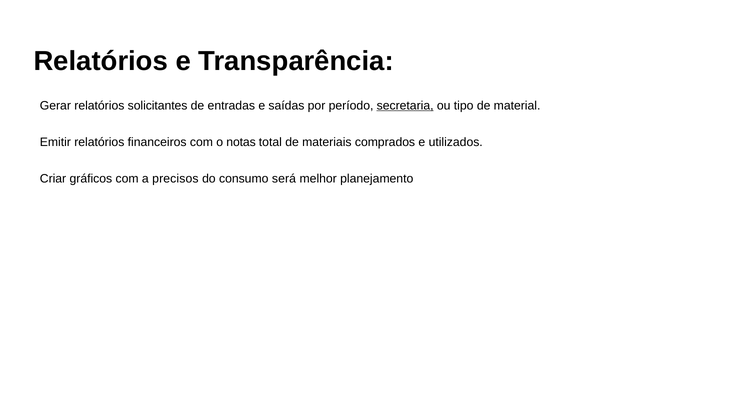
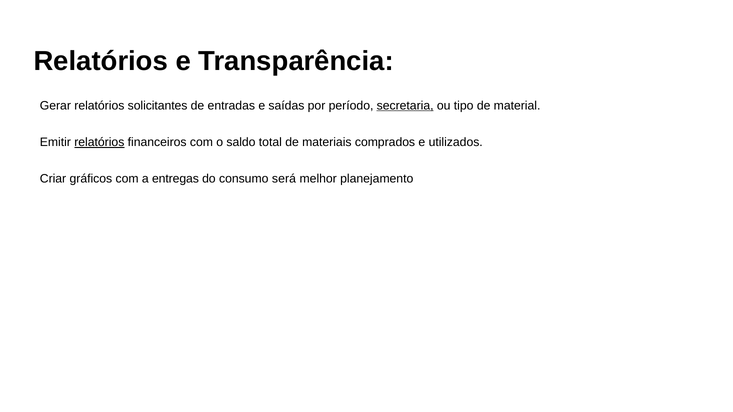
relatórios at (99, 142) underline: none -> present
notas: notas -> saldo
precisos: precisos -> entregas
